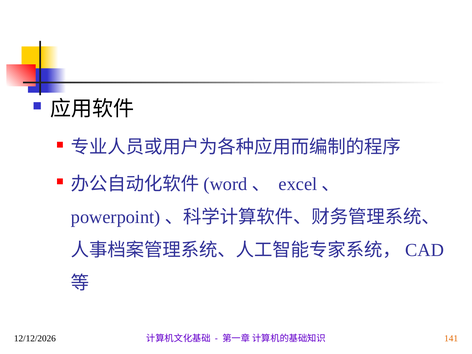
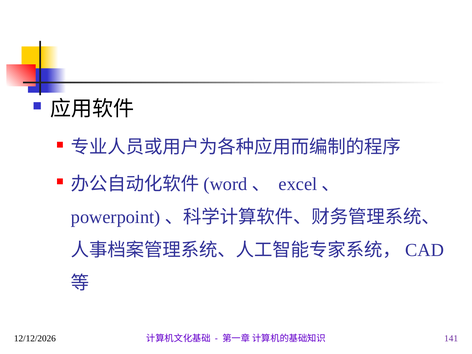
141 colour: orange -> purple
